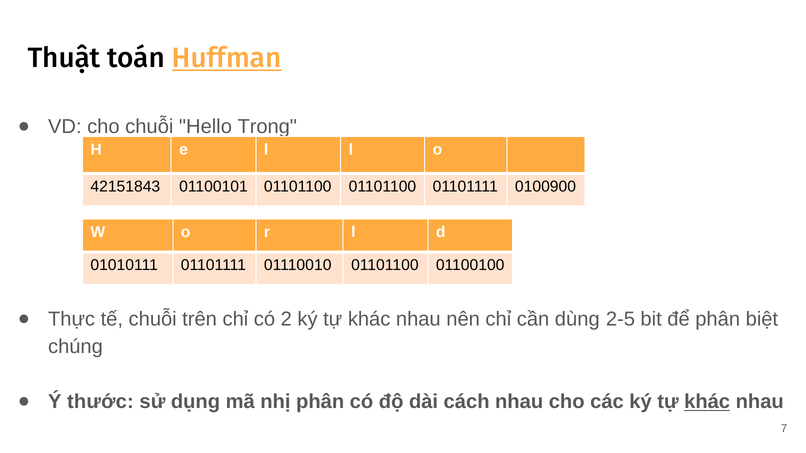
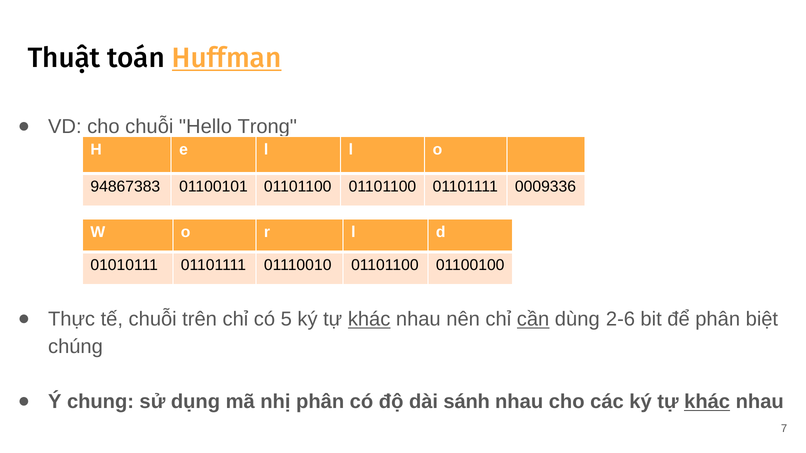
42151843: 42151843 -> 94867383
0100900: 0100900 -> 0009336
2: 2 -> 5
khác at (369, 320) underline: none -> present
cần underline: none -> present
2-5: 2-5 -> 2-6
thước: thước -> chung
cách: cách -> sánh
